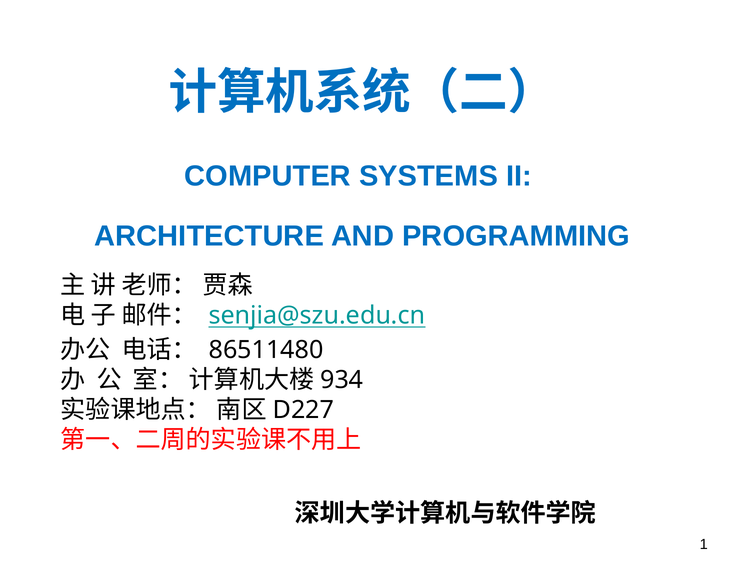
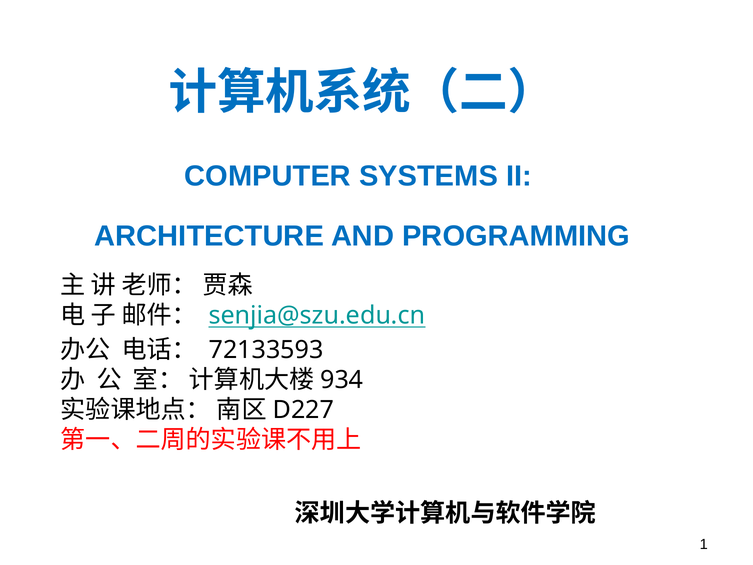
86511480: 86511480 -> 72133593
